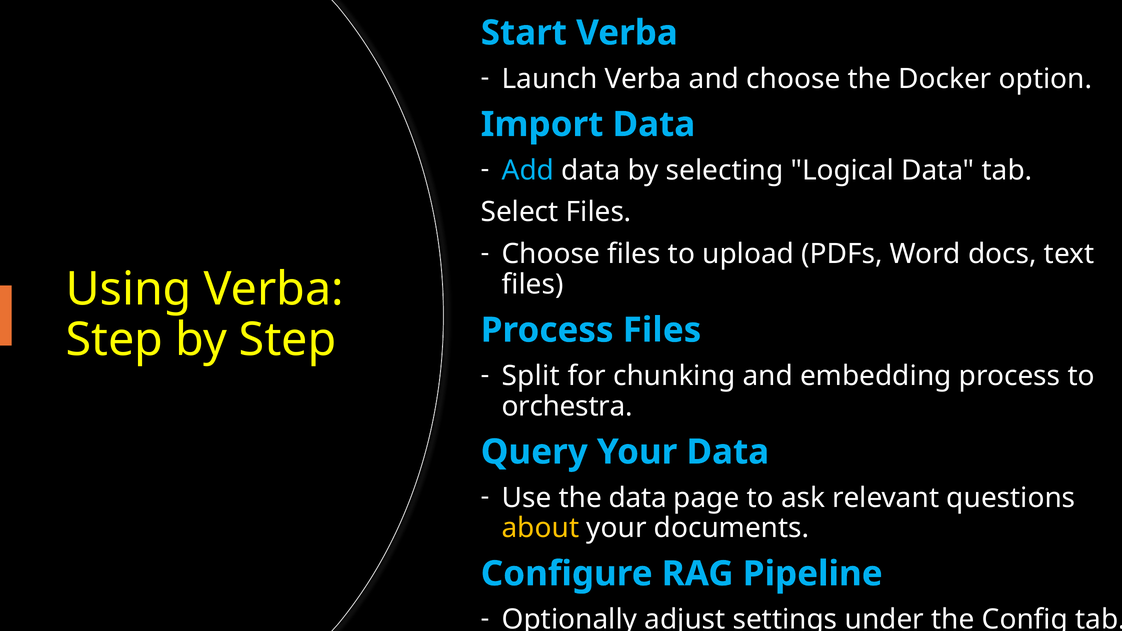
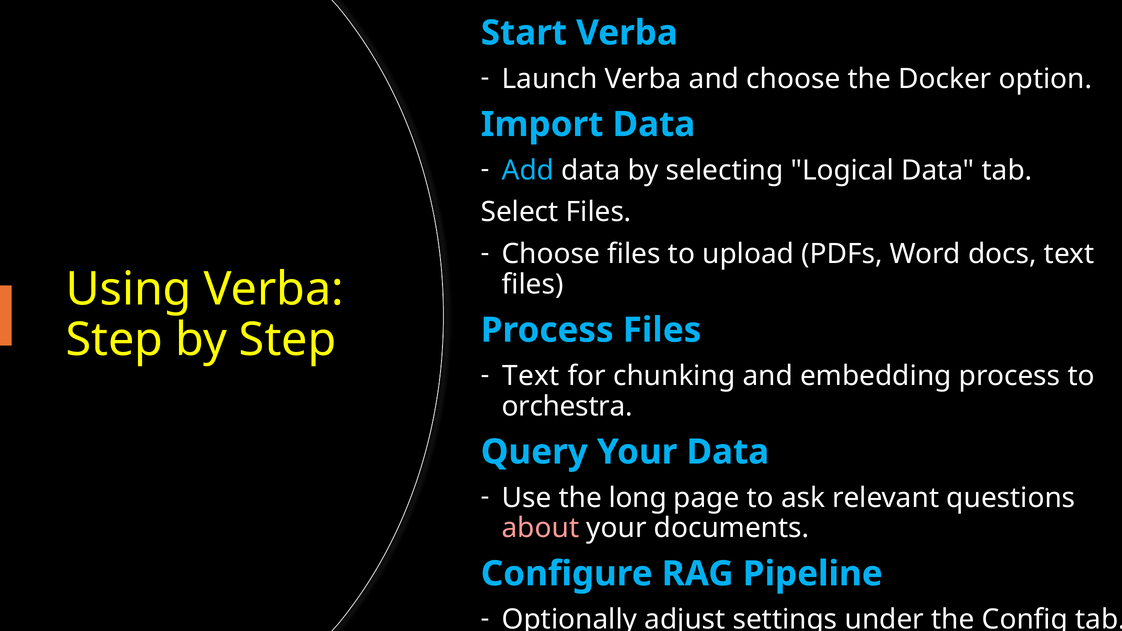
Split at (531, 376): Split -> Text
the data: data -> long
about colour: yellow -> pink
